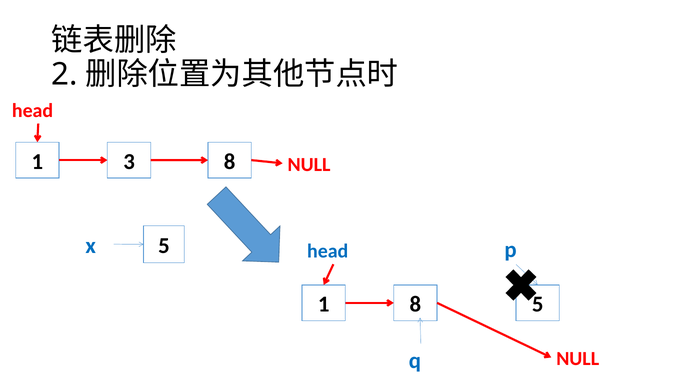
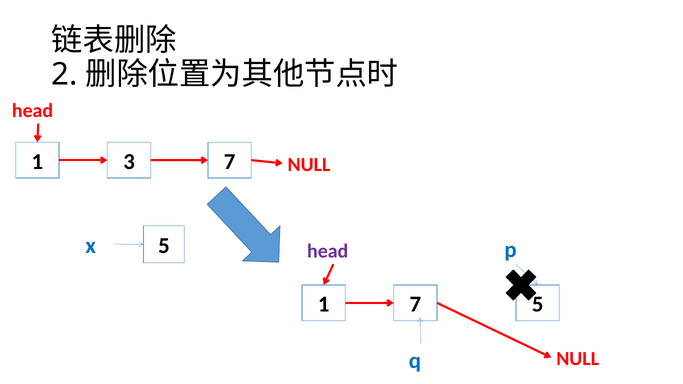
3 8: 8 -> 7
head at (328, 251) colour: blue -> purple
1 8: 8 -> 7
